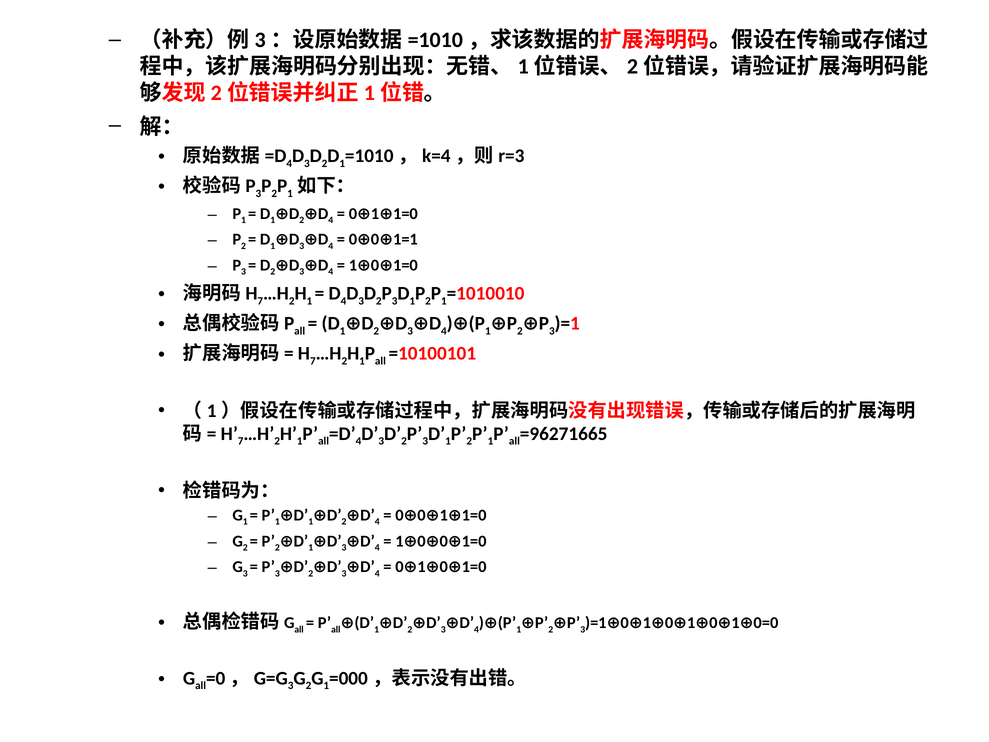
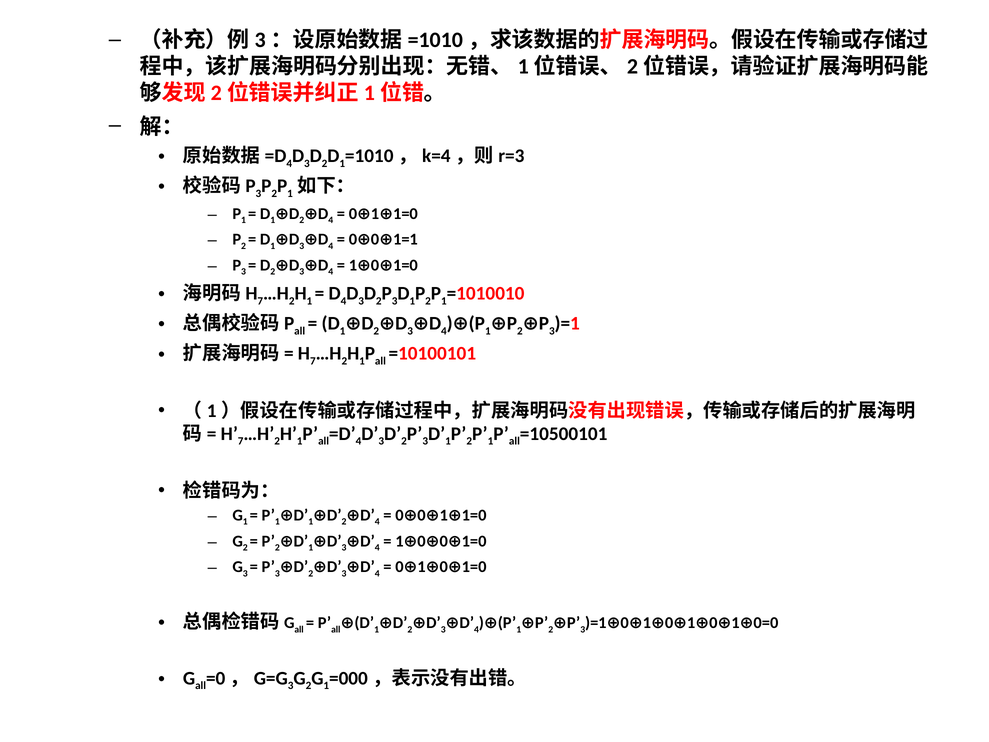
=96271665: =96271665 -> =10500101
